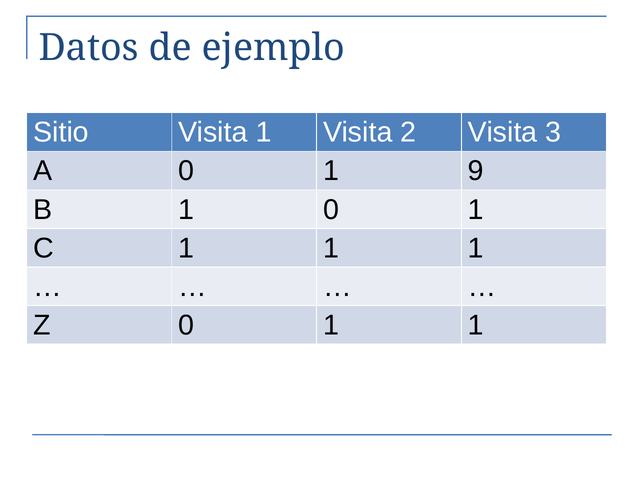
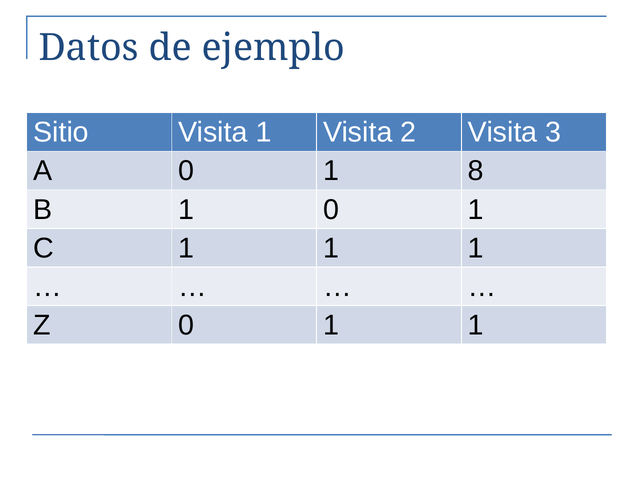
9: 9 -> 8
